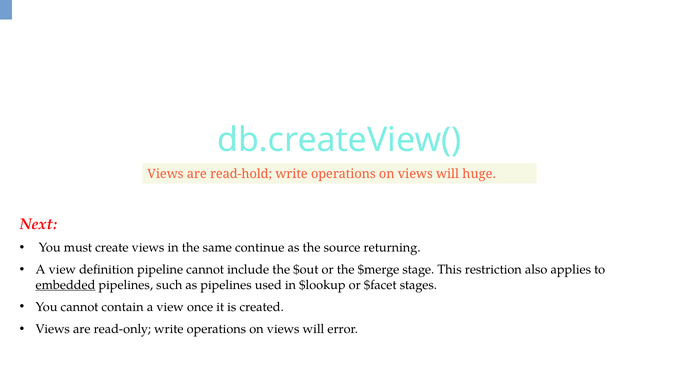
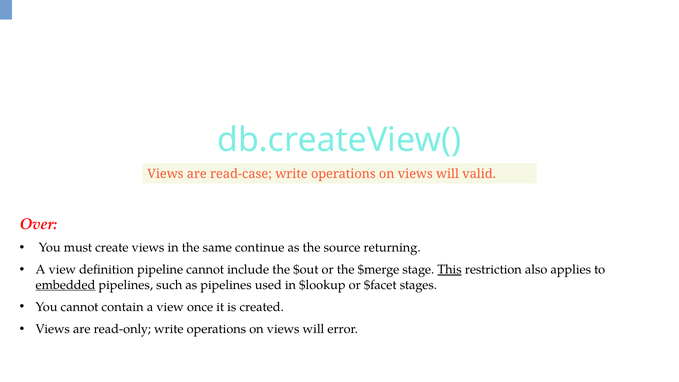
read-hold: read-hold -> read-case
huge: huge -> valid
Next: Next -> Over
This underline: none -> present
